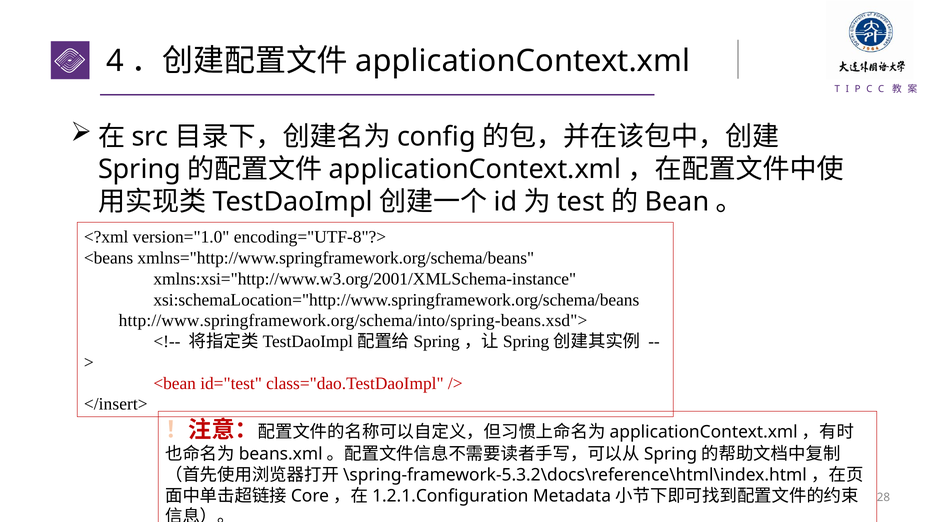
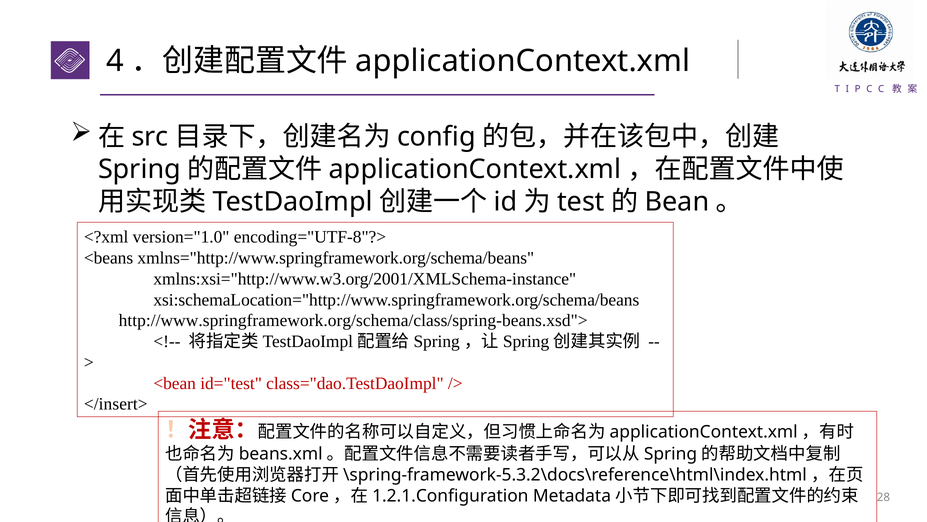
http://www.springframework.org/schema/into/spring-beans.xsd">: http://www.springframework.org/schema/into/spring-beans.xsd"> -> http://www.springframework.org/schema/class/spring-beans.xsd">
